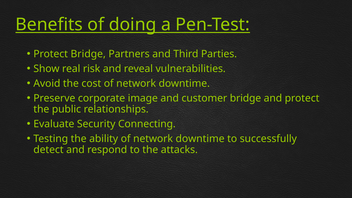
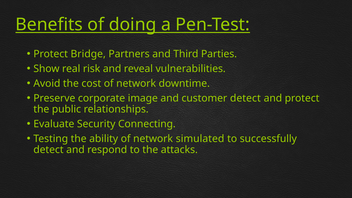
customer bridge: bridge -> detect
ability of network downtime: downtime -> simulated
